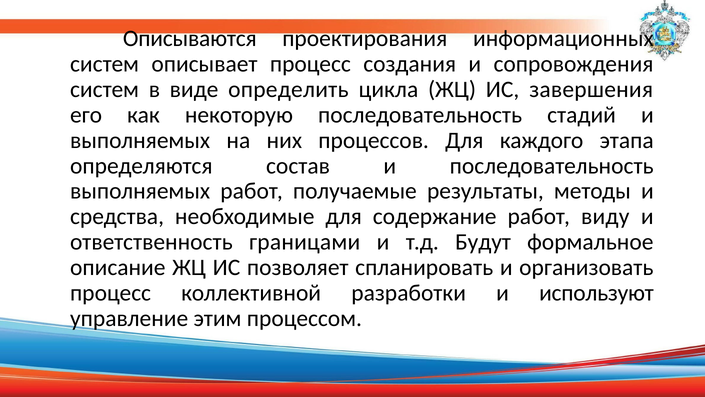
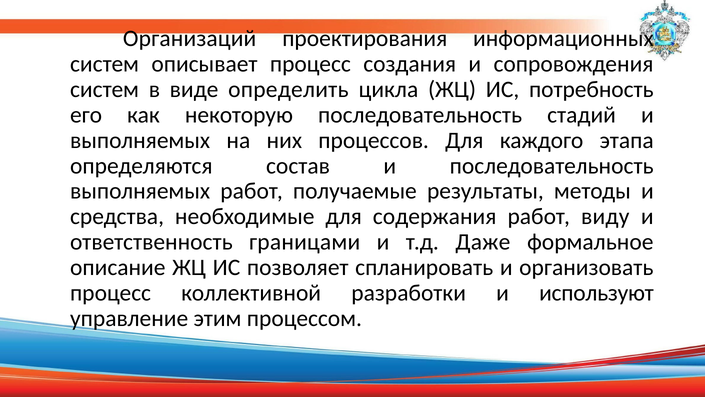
Описываются: Описываются -> Организаций
завершения: завершения -> потребность
содержание: содержание -> содержания
Будут: Будут -> Даже
